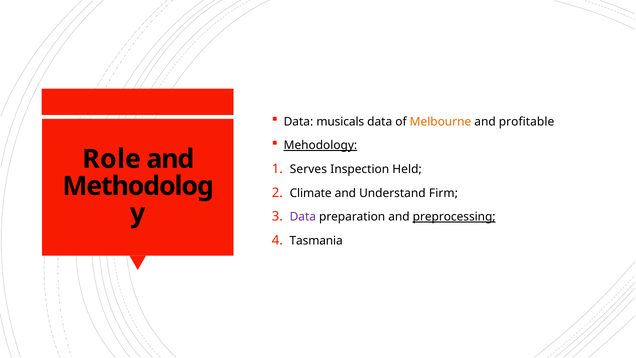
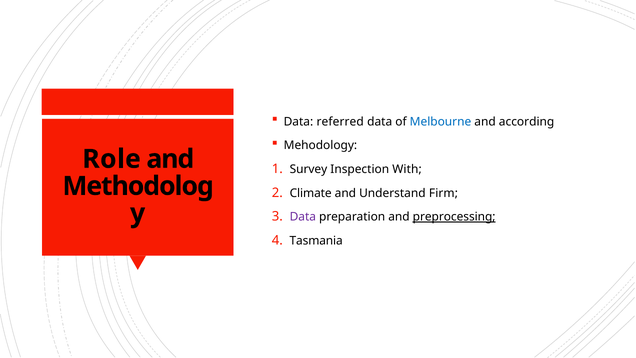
musicals: musicals -> referred
Melbourne colour: orange -> blue
profitable: profitable -> according
Mehodology underline: present -> none
Serves: Serves -> Survey
Held: Held -> With
